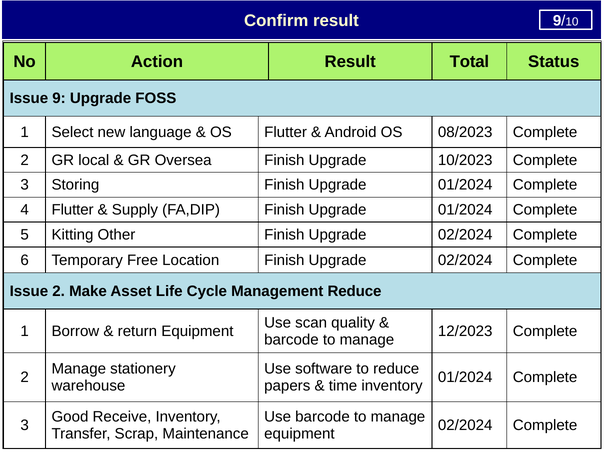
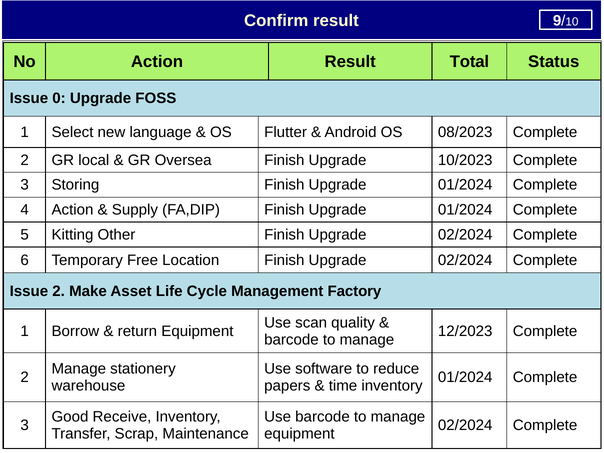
9: 9 -> 0
4 Flutter: Flutter -> Action
Management Reduce: Reduce -> Factory
